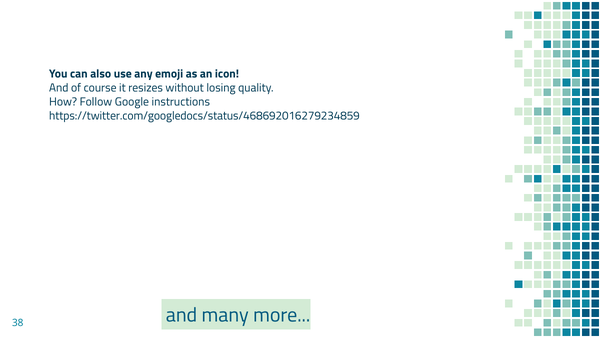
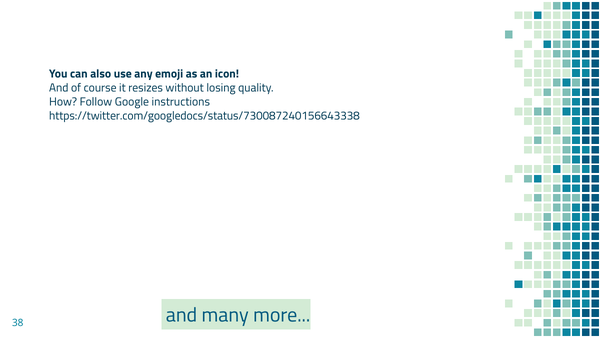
https://twitter.com/googledocs/status/468692016279234859: https://twitter.com/googledocs/status/468692016279234859 -> https://twitter.com/googledocs/status/730087240156643338
